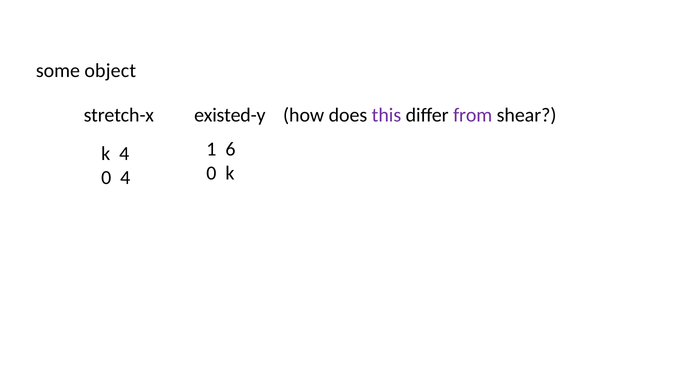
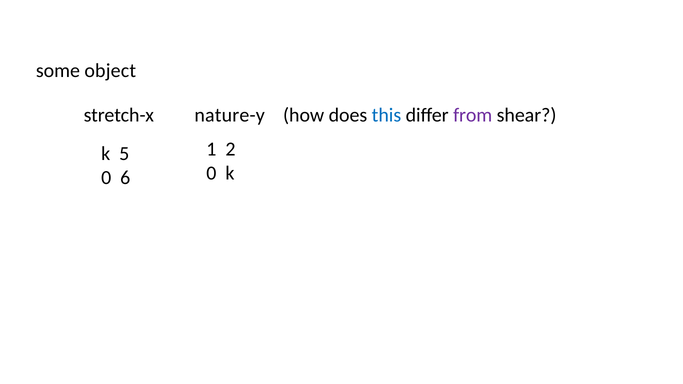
existed-y: existed-y -> nature-y
this colour: purple -> blue
6: 6 -> 2
k 4: 4 -> 5
0 4: 4 -> 6
